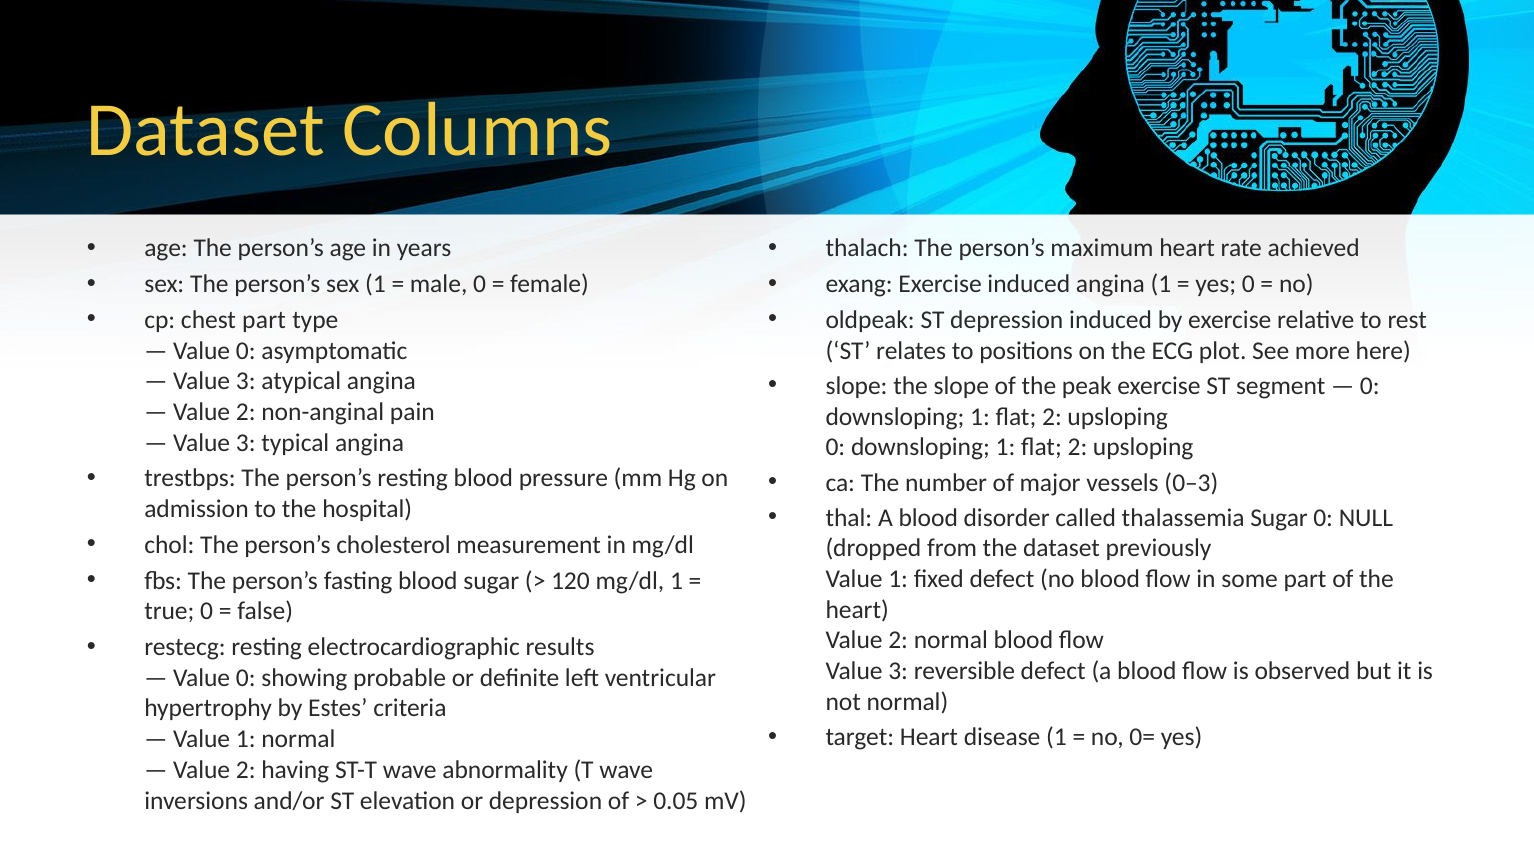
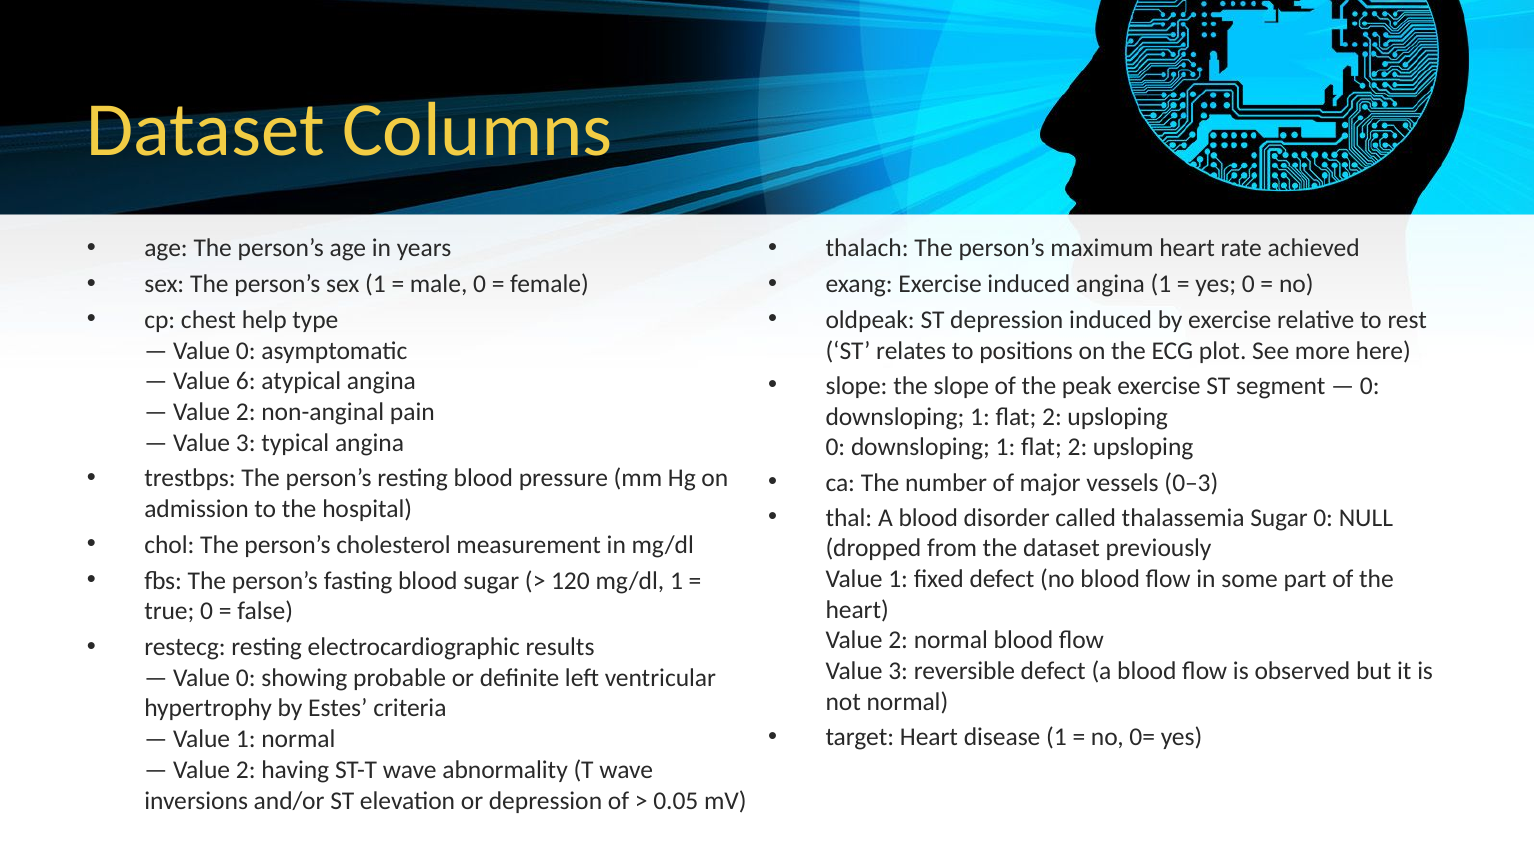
chest part: part -> help
3 at (246, 381): 3 -> 6
